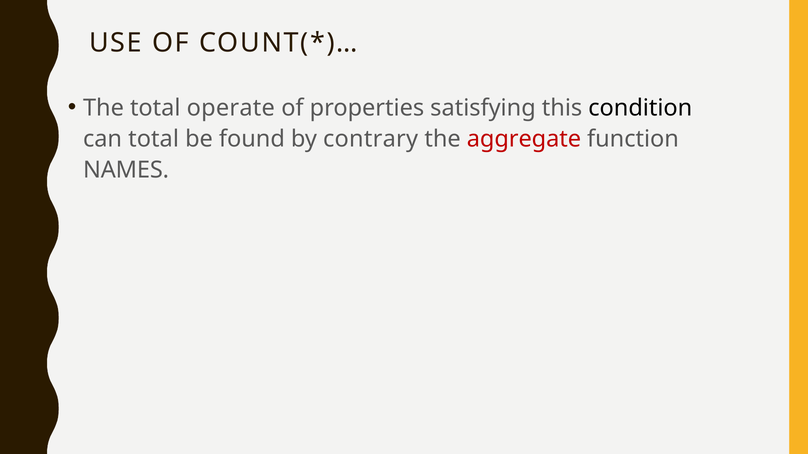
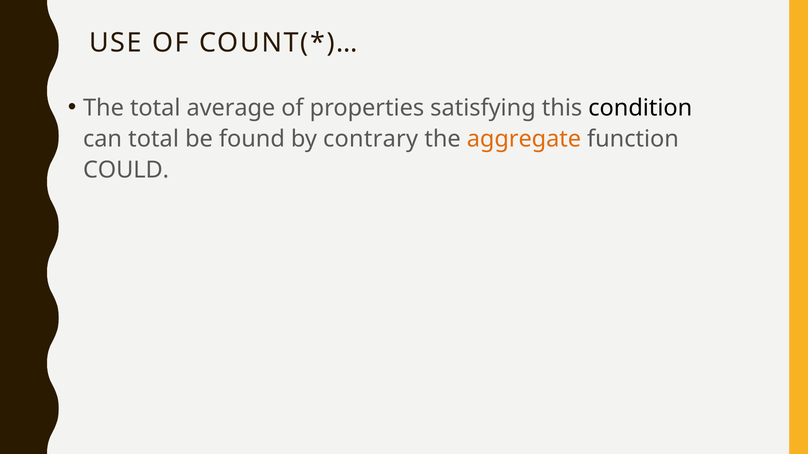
operate: operate -> average
aggregate colour: red -> orange
NAMES: NAMES -> COULD
